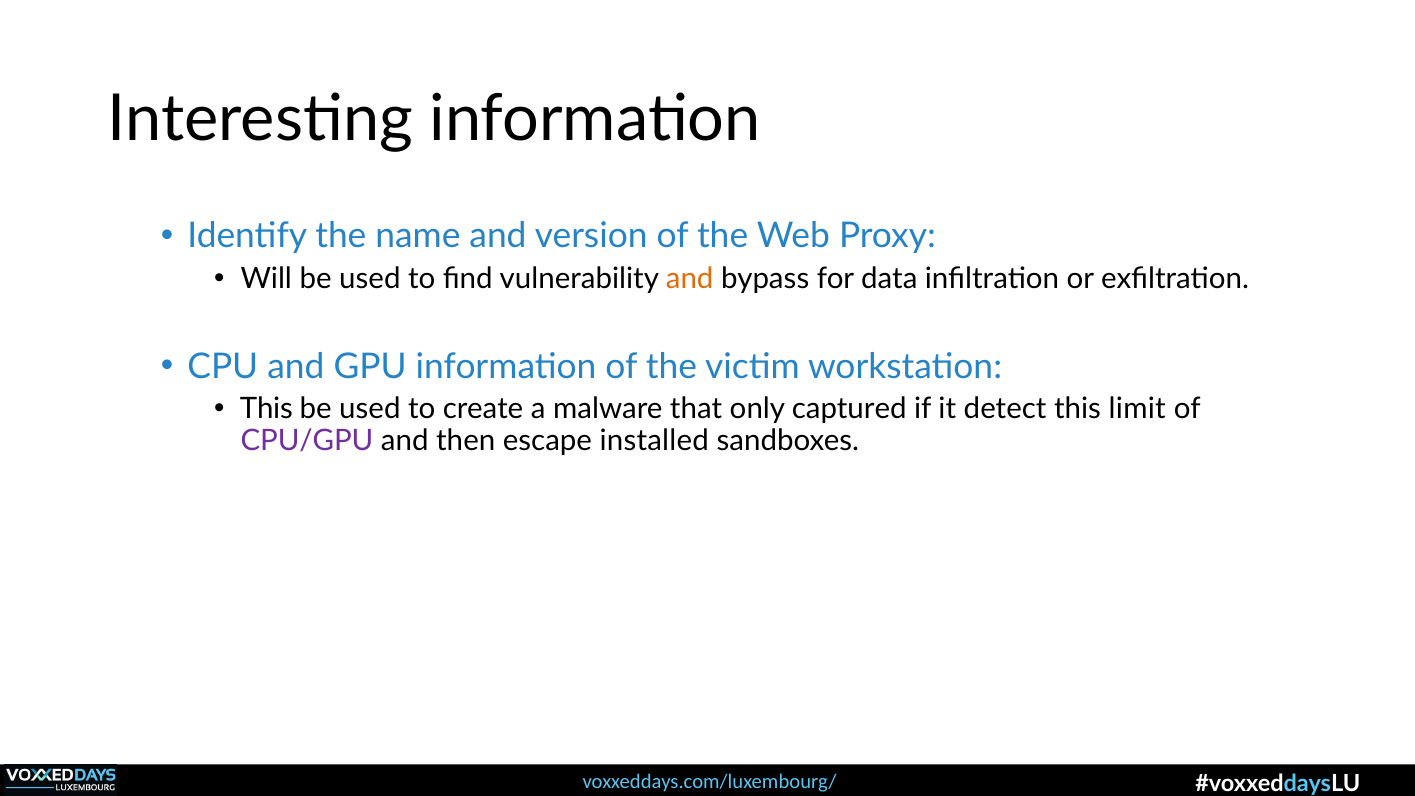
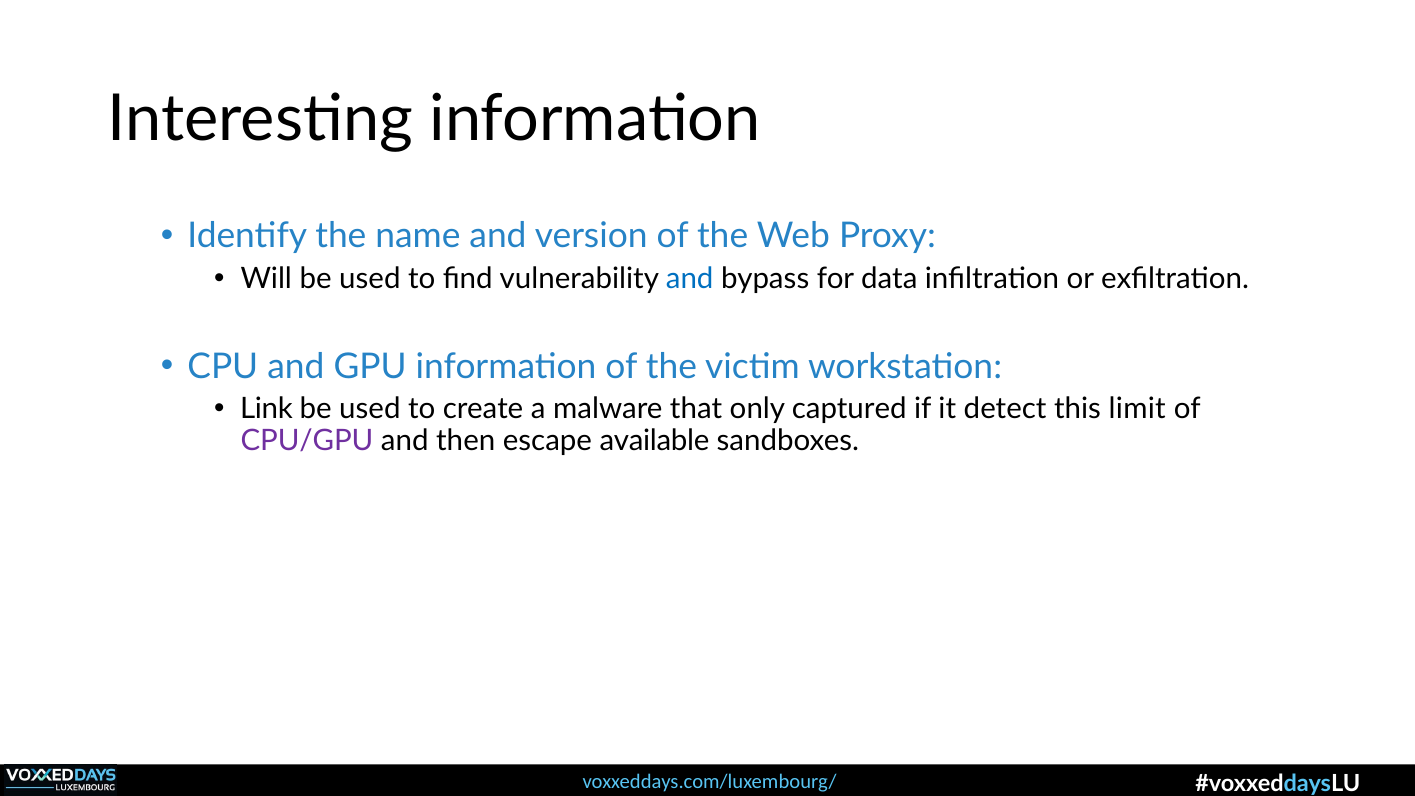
and at (690, 279) colour: orange -> blue
This at (266, 409): This -> Link
installed: installed -> available
